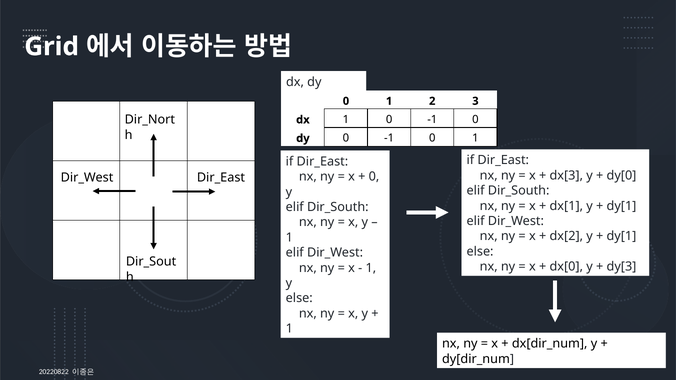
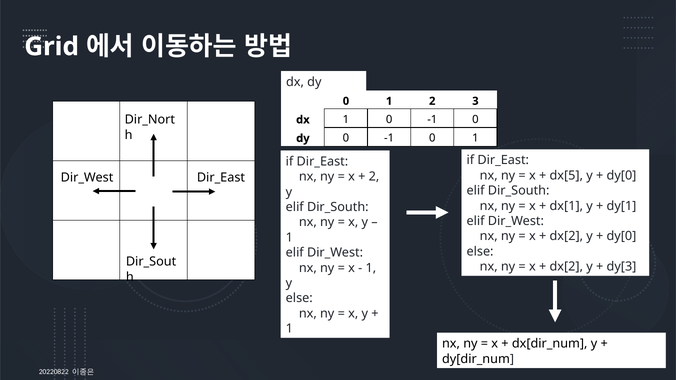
dx[3: dx[3 -> dx[5
0 at (374, 177): 0 -> 2
dy[1 at (621, 236): dy[1 -> dy[0
dx[0 at (566, 267): dx[0 -> dx[2
